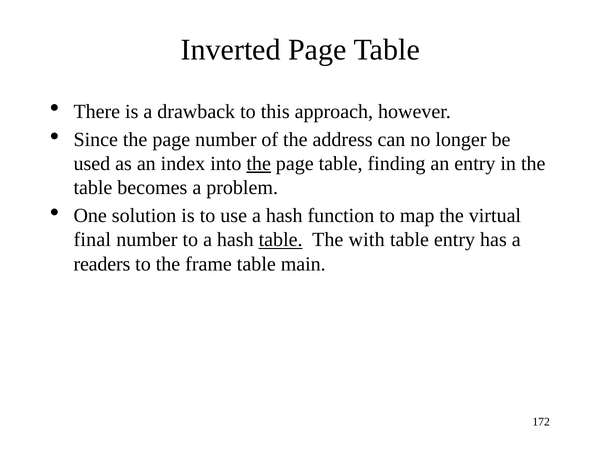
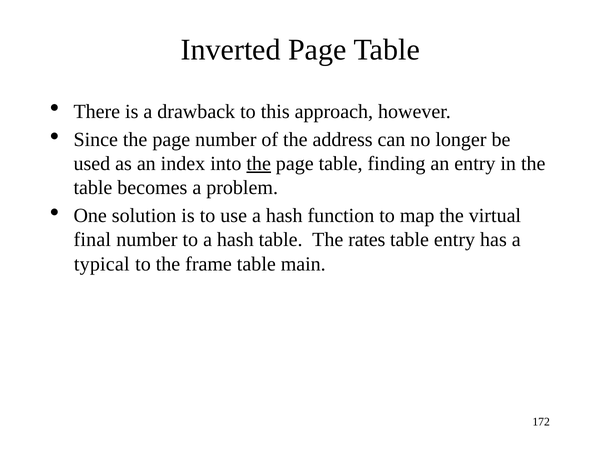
table at (281, 240) underline: present -> none
with: with -> rates
readers: readers -> typical
